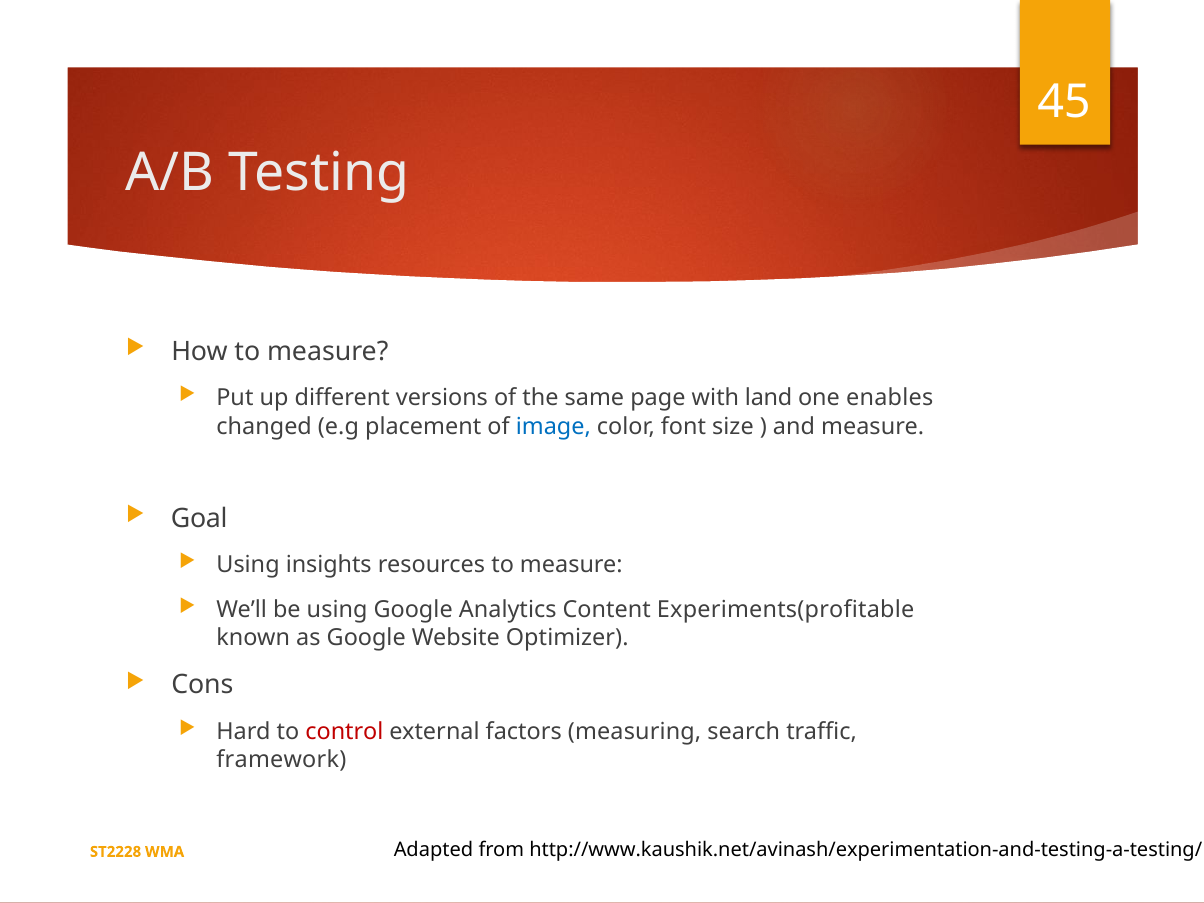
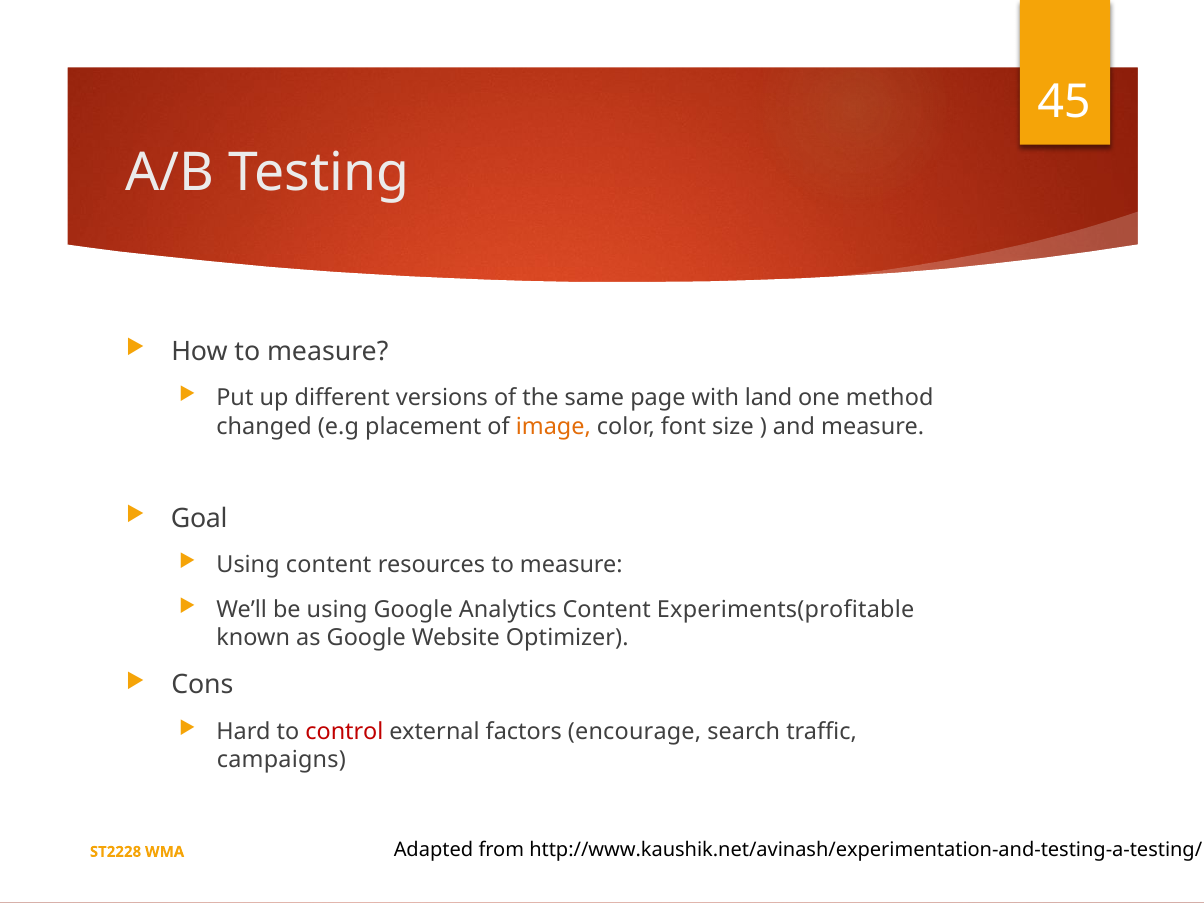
enables: enables -> method
image colour: blue -> orange
Using insights: insights -> content
measuring: measuring -> encourage
framework: framework -> campaigns
